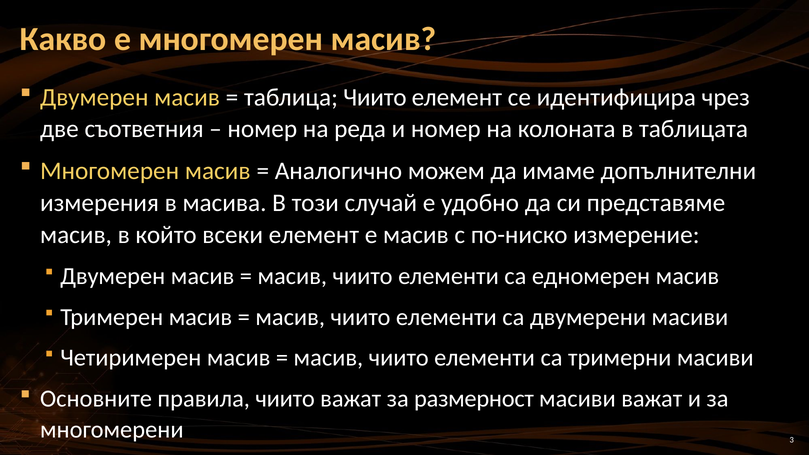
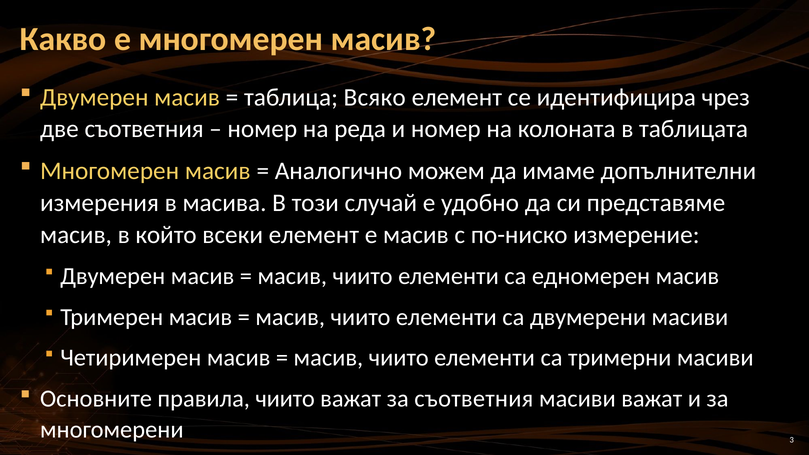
таблица Чиито: Чиито -> Всяко
за размерност: размерност -> съответния
